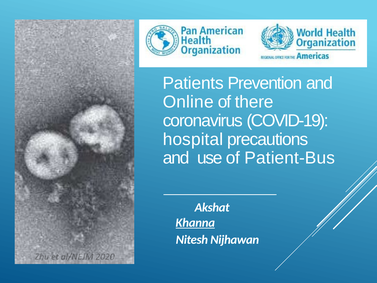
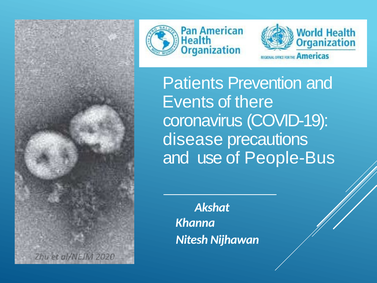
Online: Online -> Events
hospital: hospital -> disease
Patient-Bus: Patient-Bus -> People-Bus
Khanna underline: present -> none
